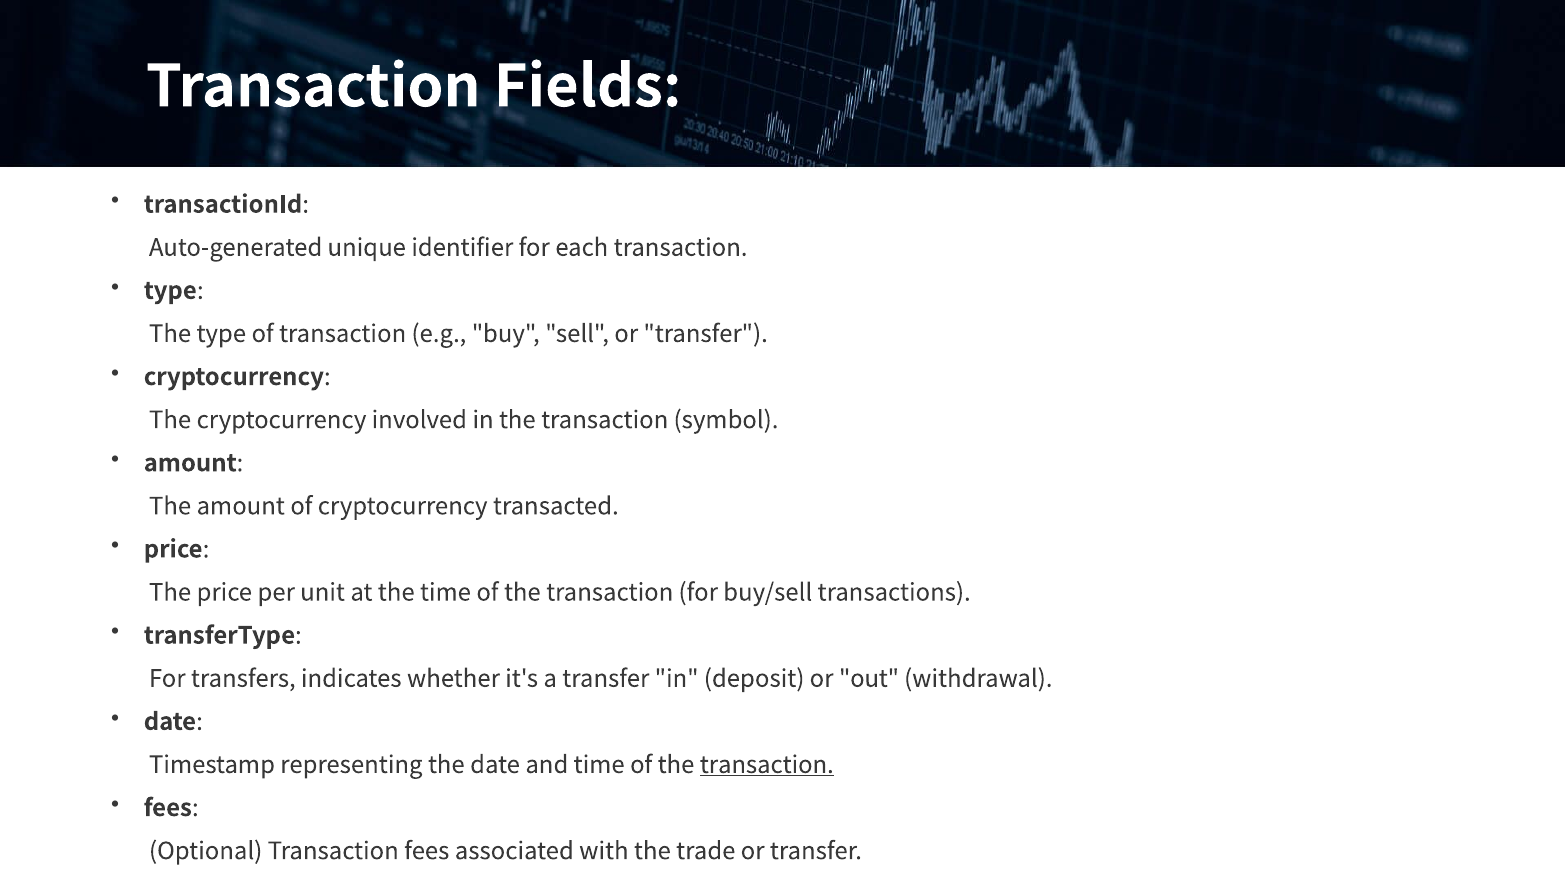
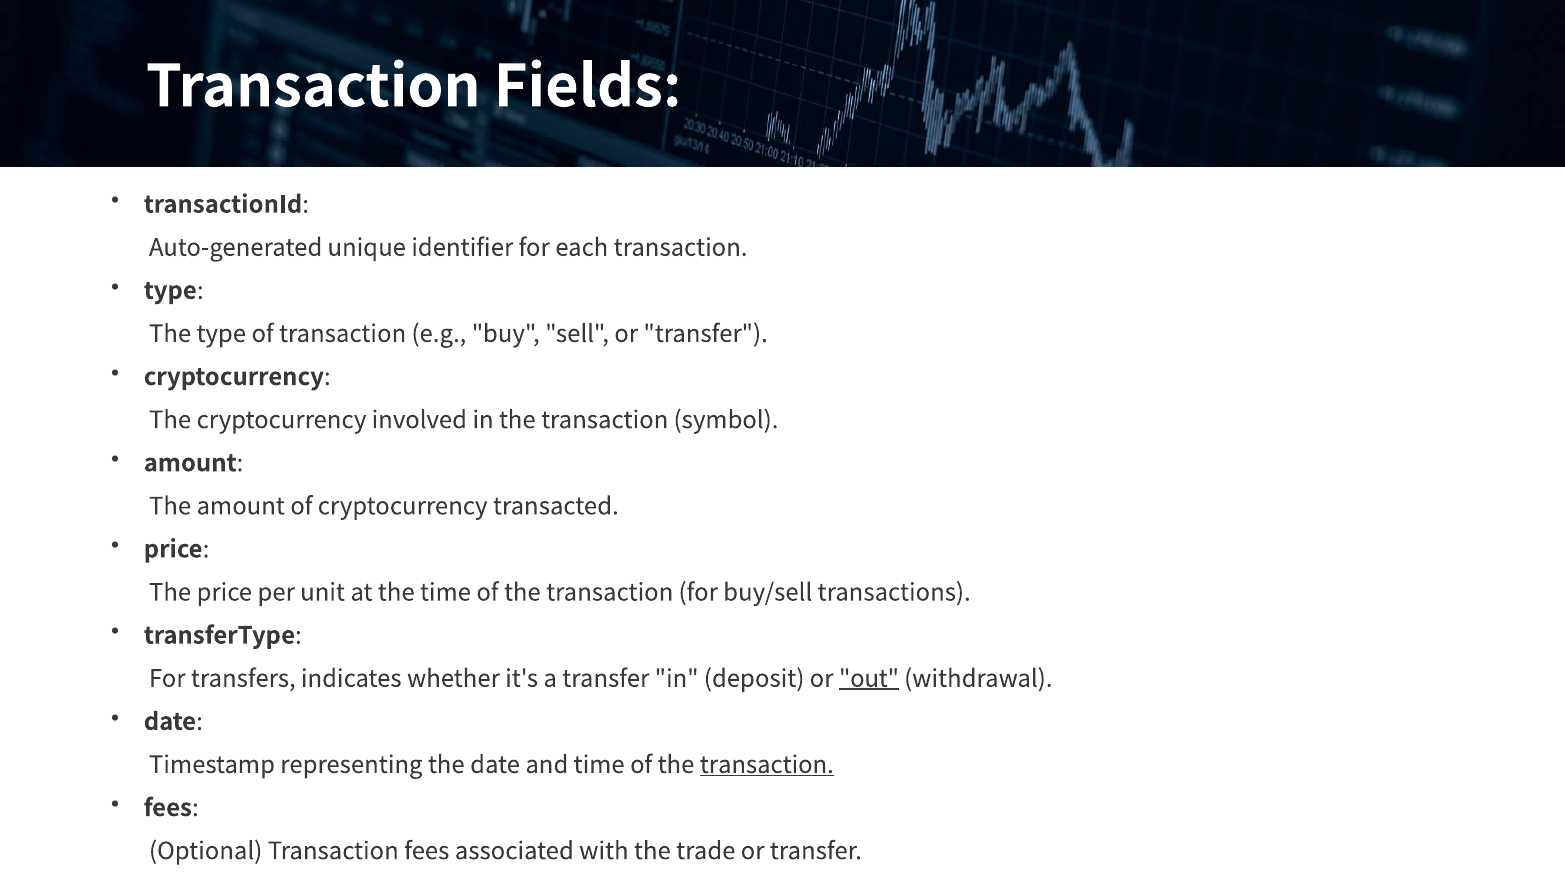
out underline: none -> present
